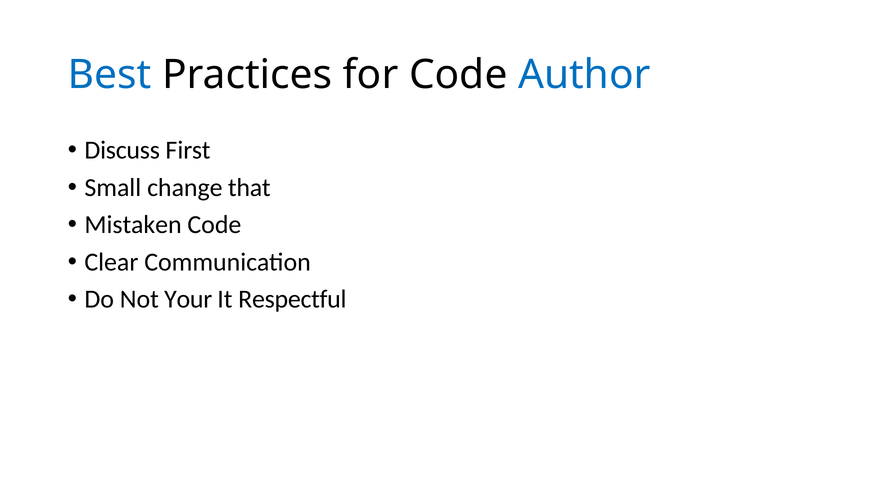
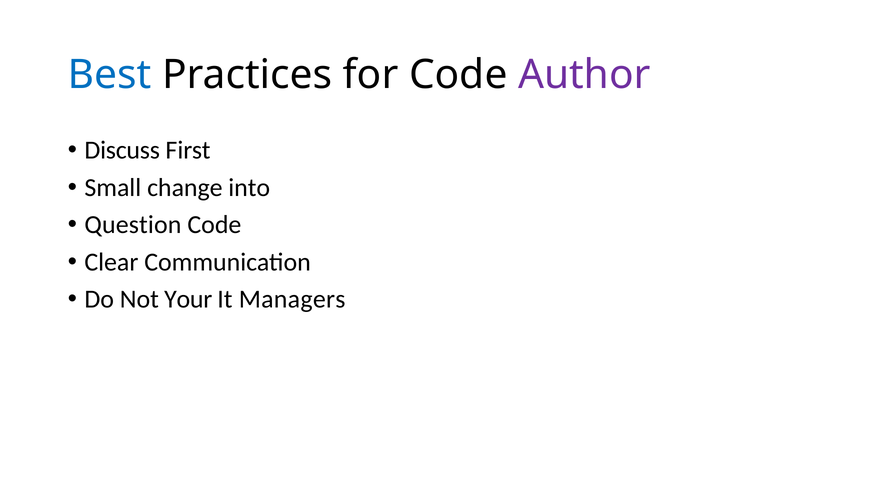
Author colour: blue -> purple
that: that -> into
Mistaken: Mistaken -> Question
Respectful: Respectful -> Managers
